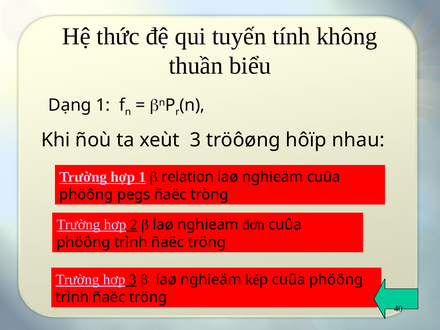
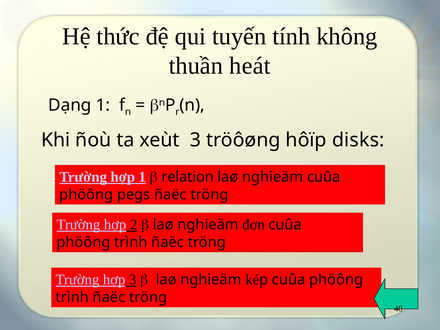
biểu: biểu -> heát
nhau: nhau -> disks
